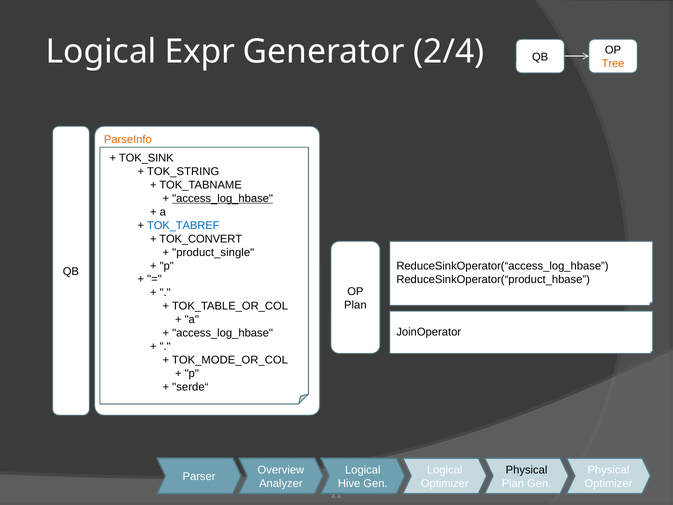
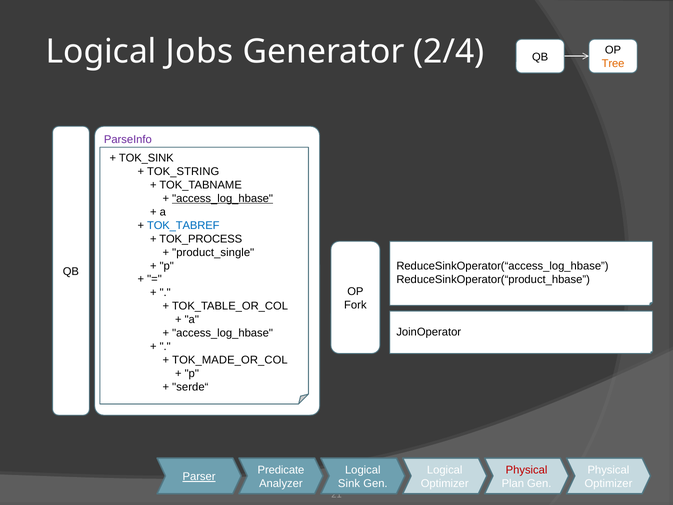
Expr: Expr -> Jobs
ParseInfo colour: orange -> purple
TOK_CONVERT: TOK_CONVERT -> TOK_PROCESS
Plan at (355, 305): Plan -> Fork
TOK_MODE_OR_COL: TOK_MODE_OR_COL -> TOK_MADE_OR_COL
Overview: Overview -> Predicate
Physical at (527, 470) colour: black -> red
Parser underline: none -> present
Hive: Hive -> Sink
